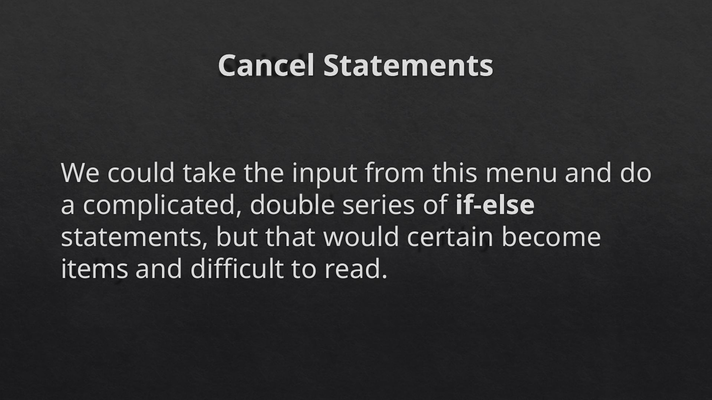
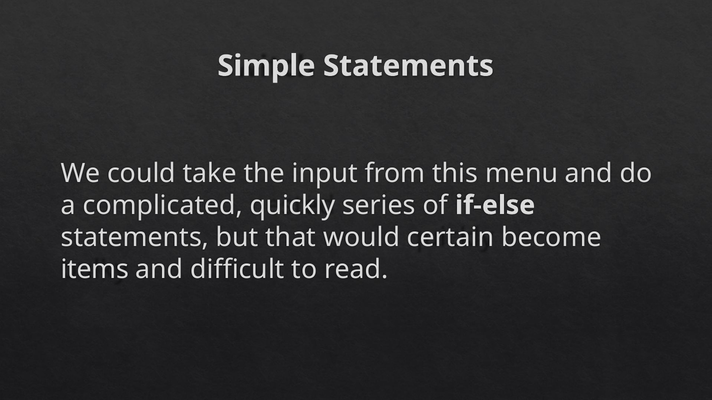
Cancel: Cancel -> Simple
double: double -> quickly
